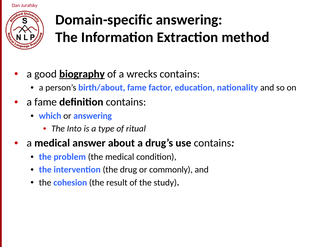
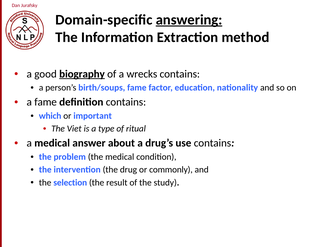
answering at (189, 20) underline: none -> present
birth/about: birth/about -> birth/soups
or answering: answering -> important
Into: Into -> Viet
cohesion: cohesion -> selection
